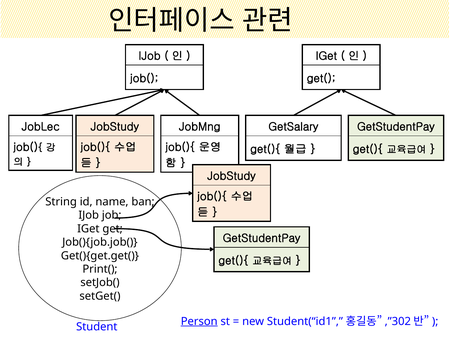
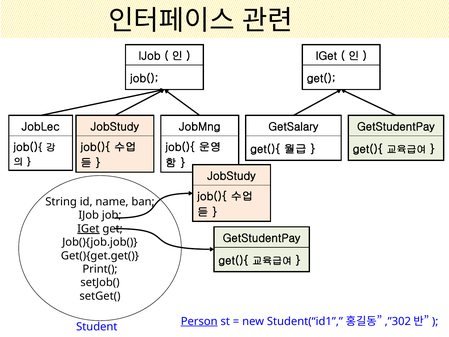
IGet at (88, 229) underline: none -> present
